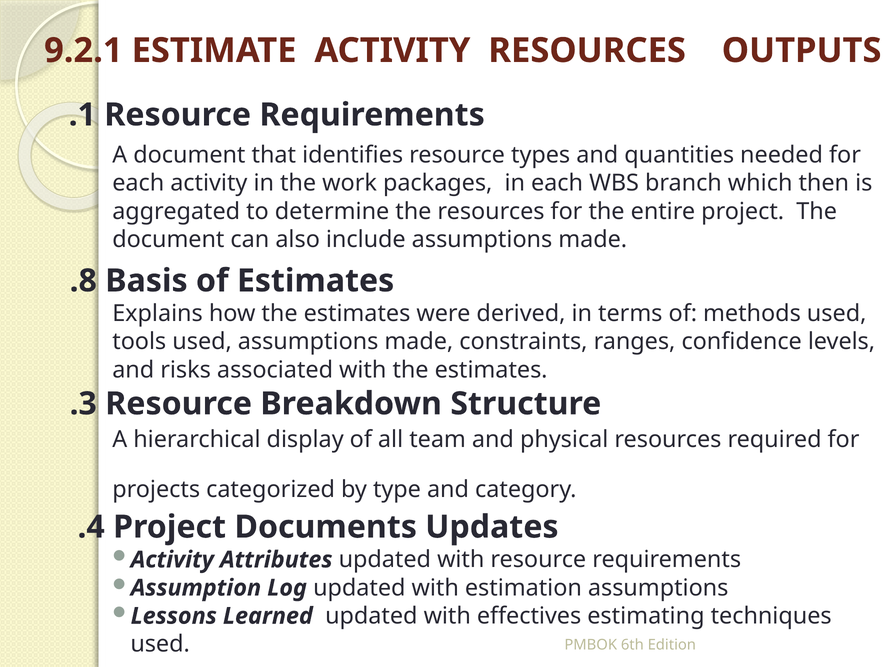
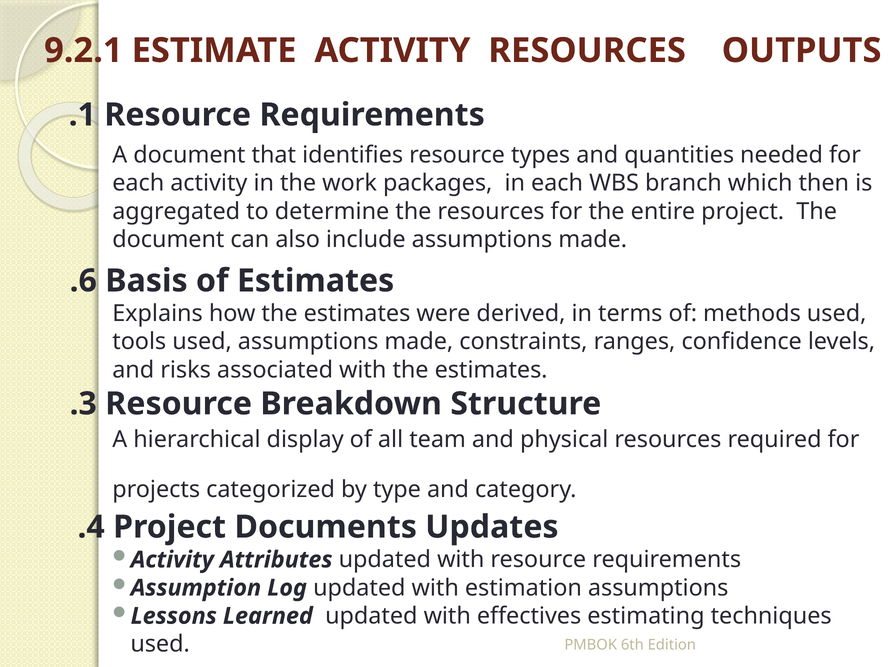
.8: .8 -> .6
